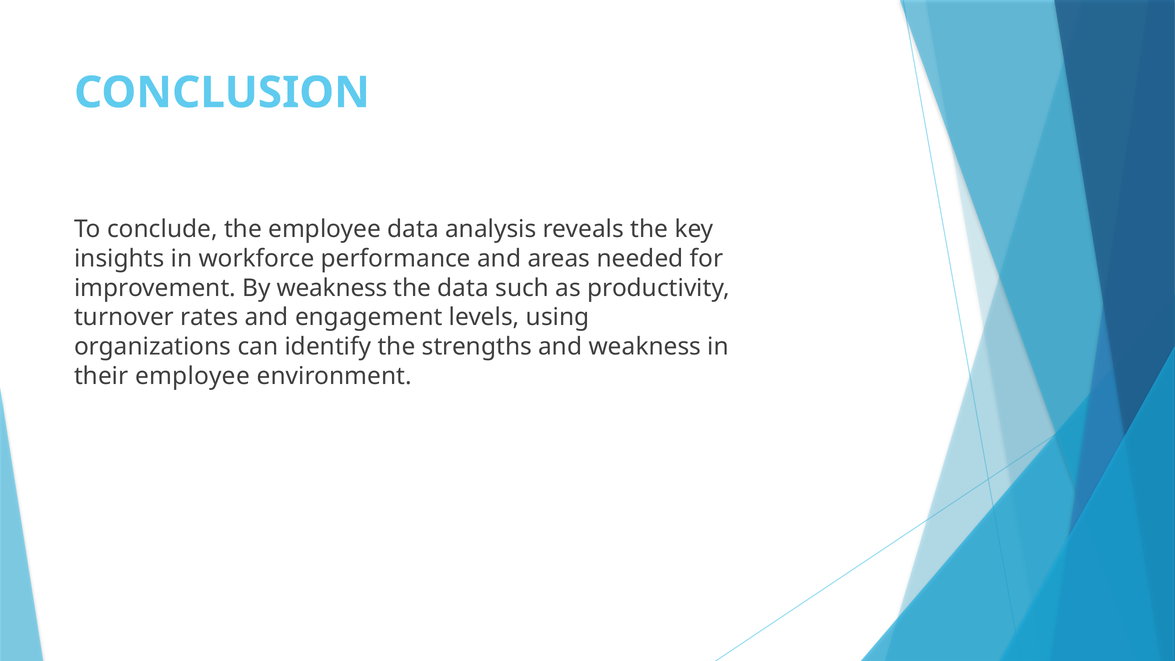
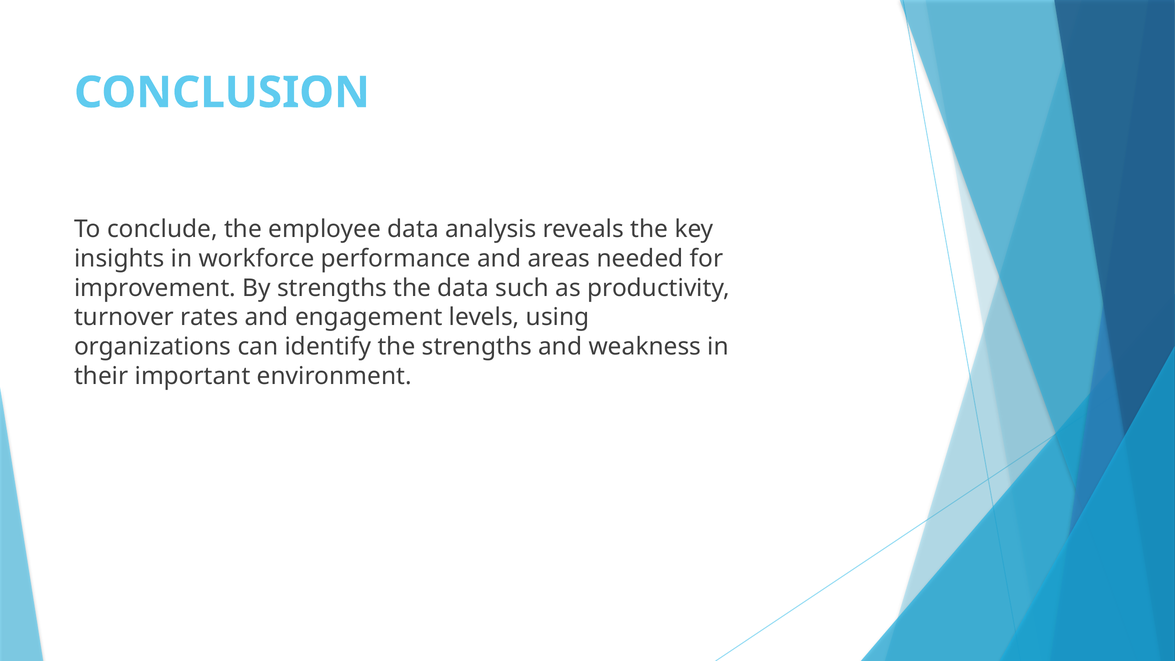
By weakness: weakness -> strengths
their employee: employee -> important
